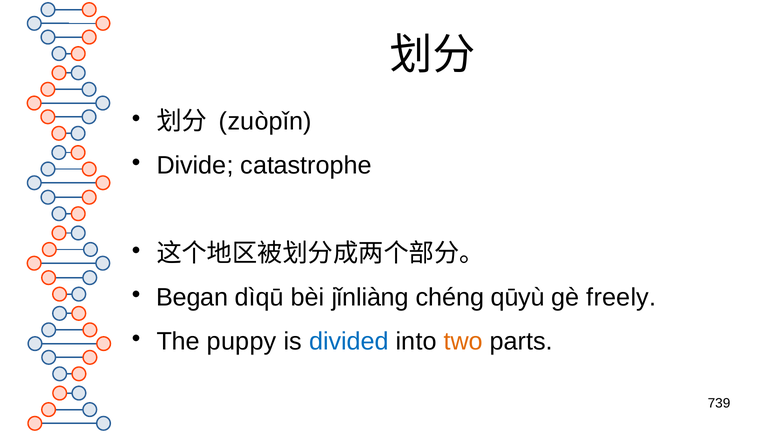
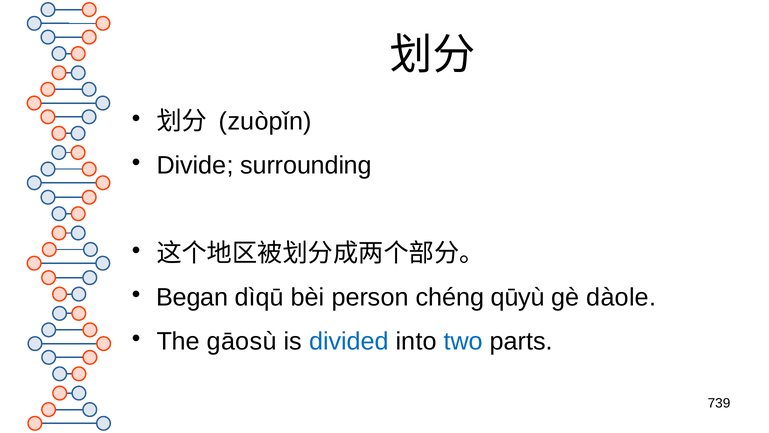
catastrophe: catastrophe -> surrounding
jǐnliàng: jǐnliàng -> person
freely: freely -> dàole
puppy: puppy -> gāosù
two colour: orange -> blue
